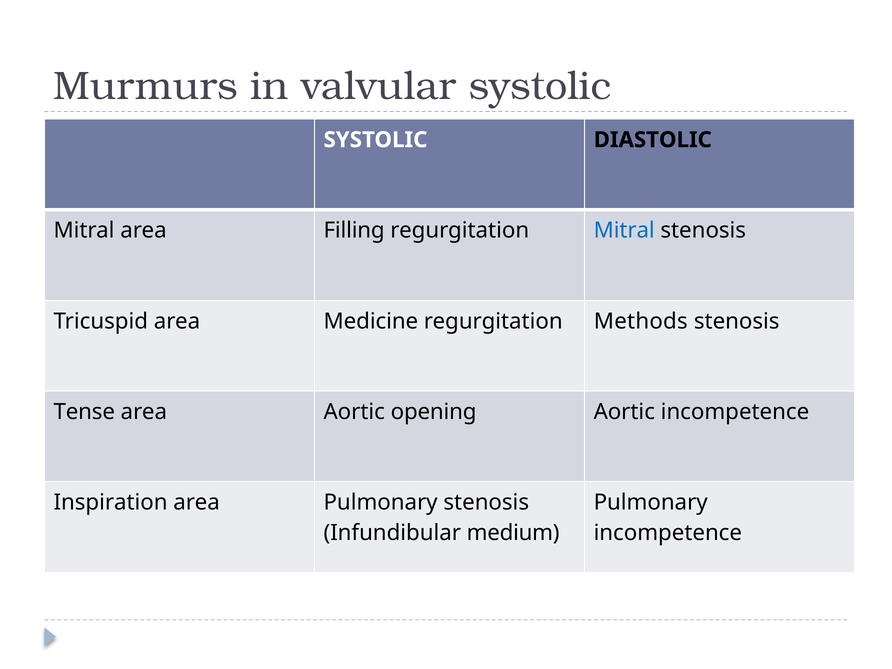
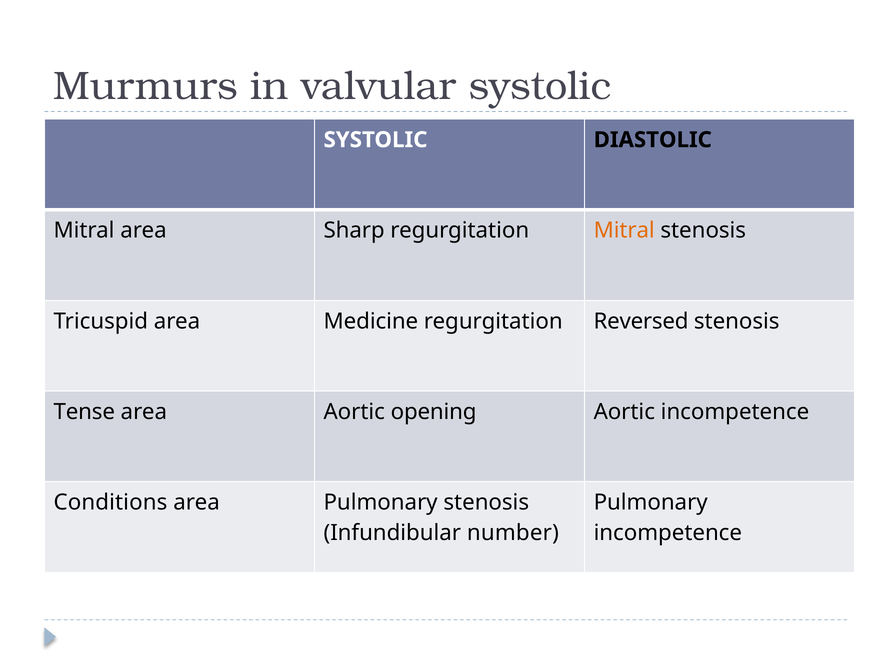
Filling: Filling -> Sharp
Mitral at (624, 230) colour: blue -> orange
Methods: Methods -> Reversed
Inspiration: Inspiration -> Conditions
medium: medium -> number
